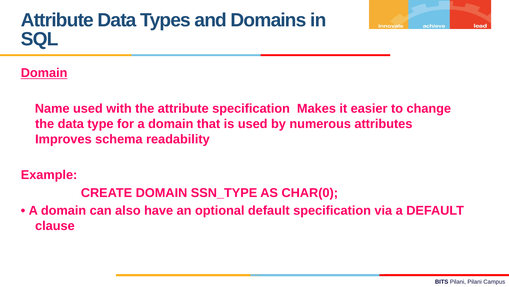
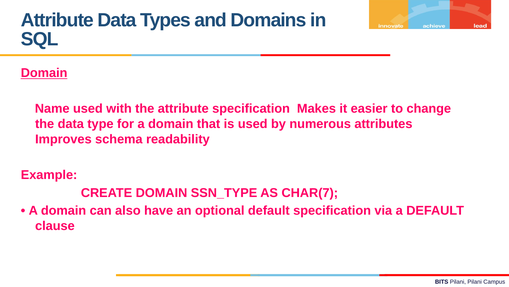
CHAR(0: CHAR(0 -> CHAR(7
